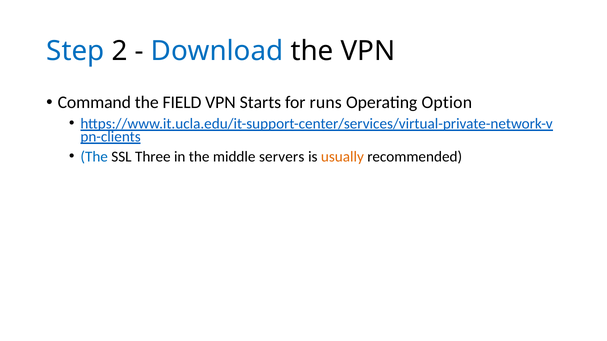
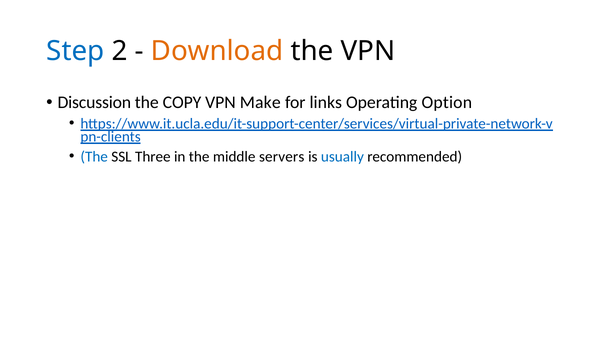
Download colour: blue -> orange
Command: Command -> Discussion
FIELD: FIELD -> COPY
Starts: Starts -> Make
runs: runs -> links
usually colour: orange -> blue
